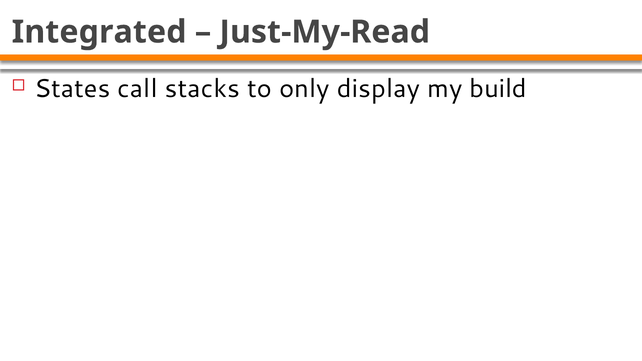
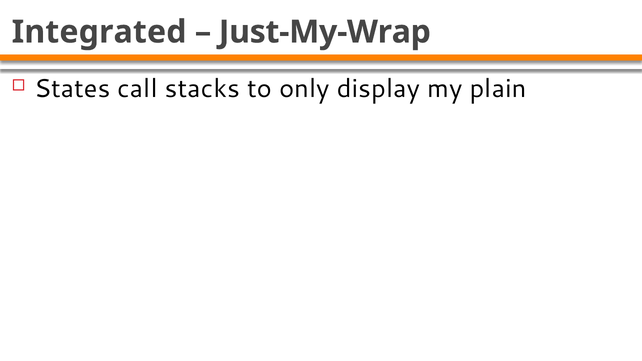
Just-My-Read: Just-My-Read -> Just-My-Wrap
build: build -> plain
